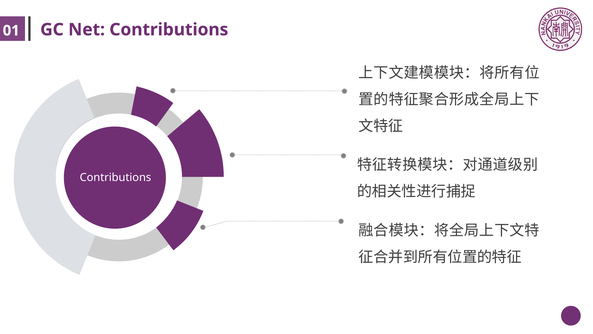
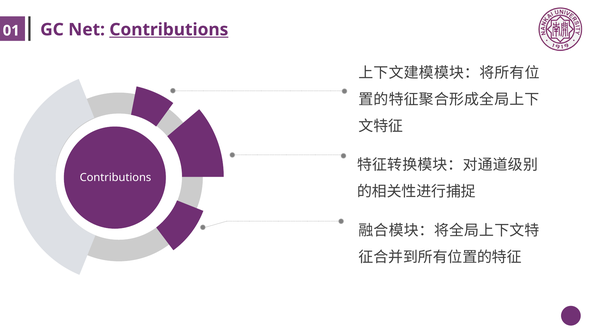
Contributions at (169, 30) underline: none -> present
